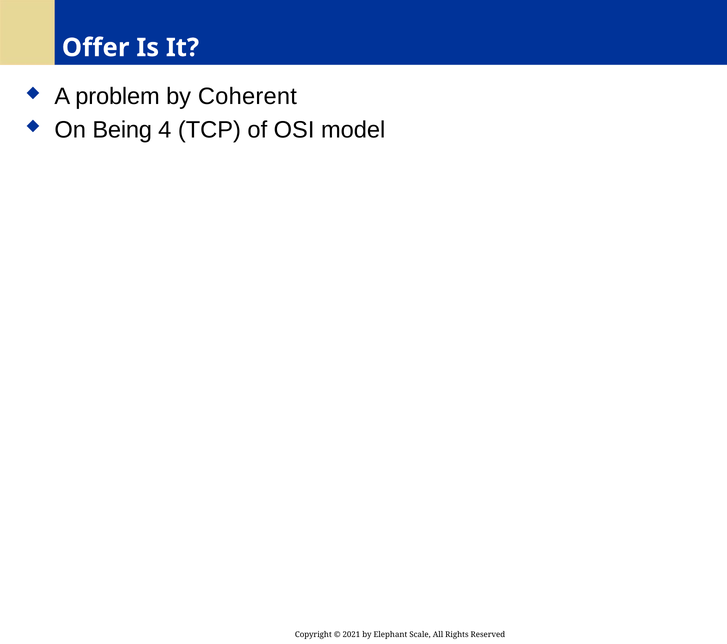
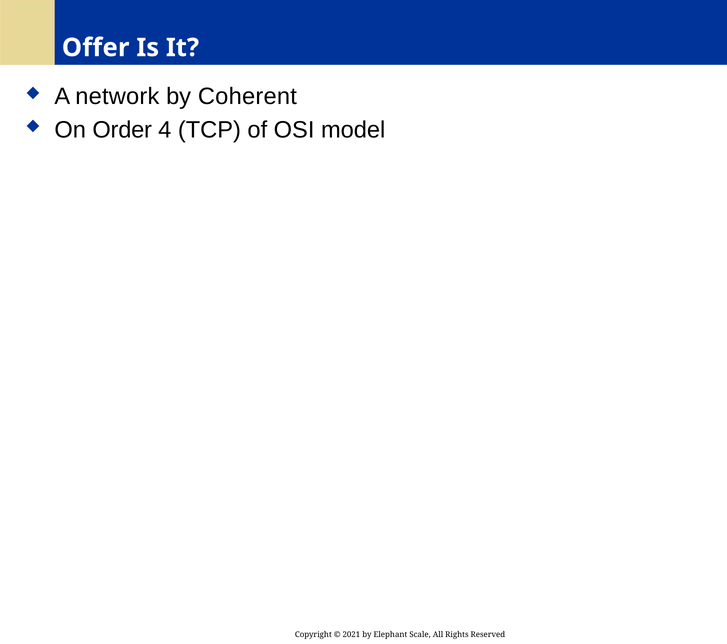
problem: problem -> network
Being: Being -> Order
